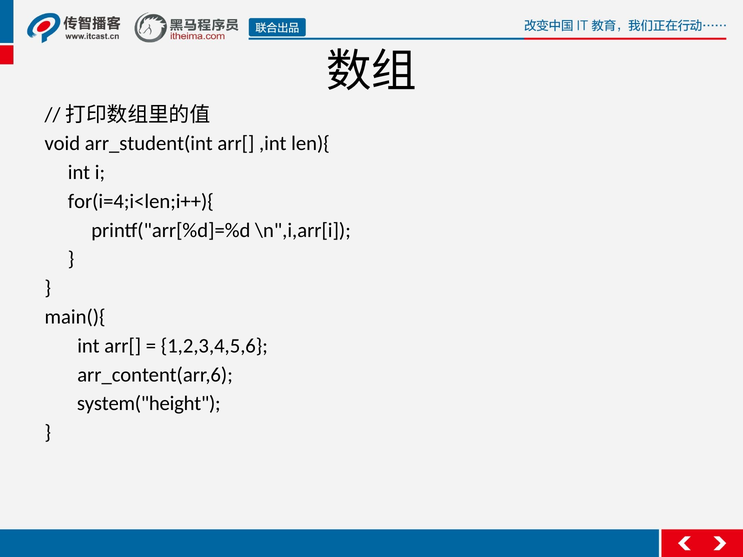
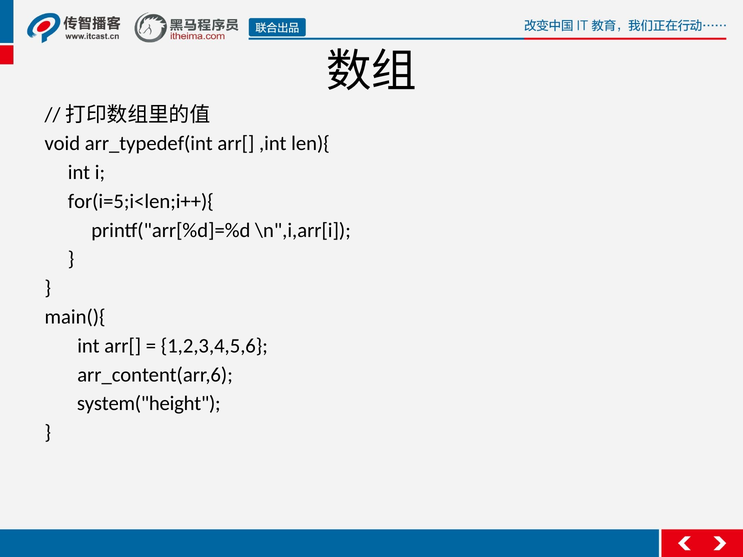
arr_student(int: arr_student(int -> arr_typedef(int
for(i=4;i<len;i++){: for(i=4;i<len;i++){ -> for(i=5;i<len;i++){
